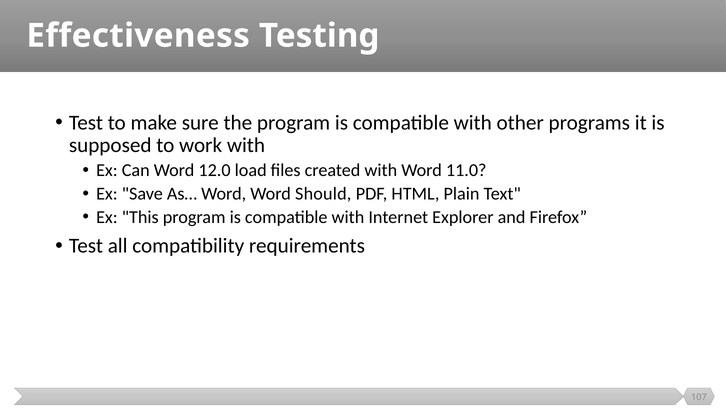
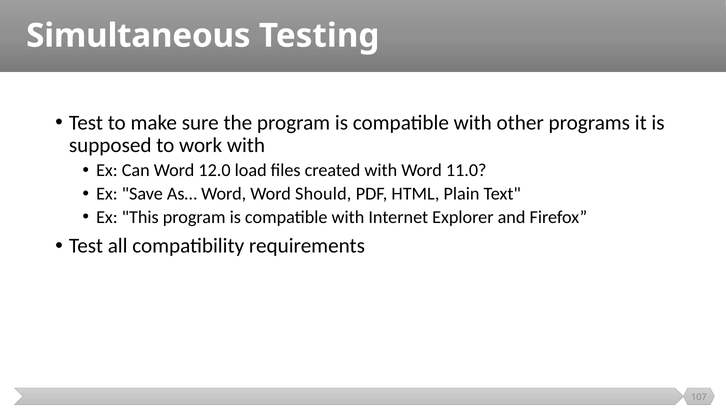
Effectiveness: Effectiveness -> Simultaneous
